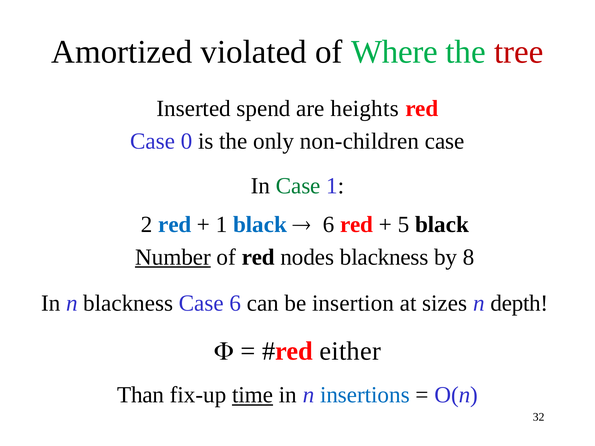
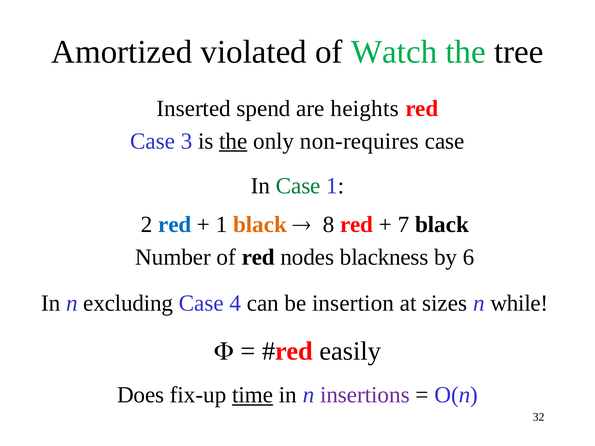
Where: Where -> Watch
tree colour: red -> black
0: 0 -> 3
the at (233, 141) underline: none -> present
non-children: non-children -> non-requires
black at (260, 225) colour: blue -> orange
6 at (329, 225): 6 -> 8
5: 5 -> 7
Number underline: present -> none
8: 8 -> 6
n blackness: blackness -> excluding
Case 6: 6 -> 4
depth: depth -> while
either: either -> easily
Than: Than -> Does
insertions colour: blue -> purple
